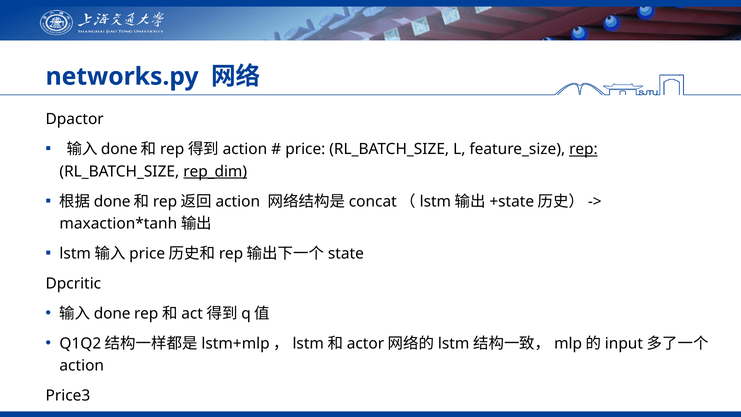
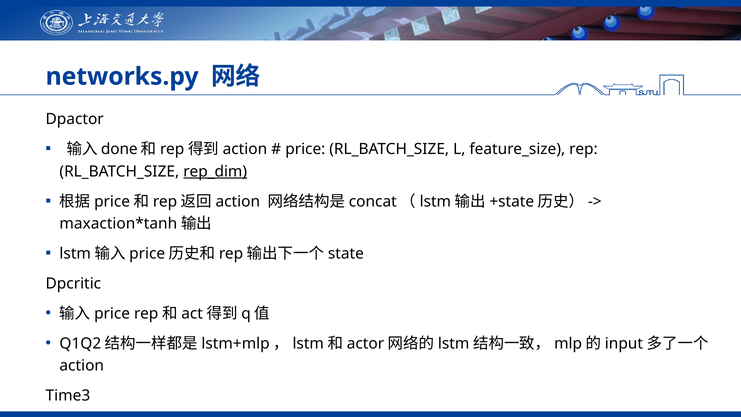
rep at (583, 149) underline: present -> none
done at (112, 201): done -> price
done at (112, 313): done -> price
Price3: Price3 -> Time3
